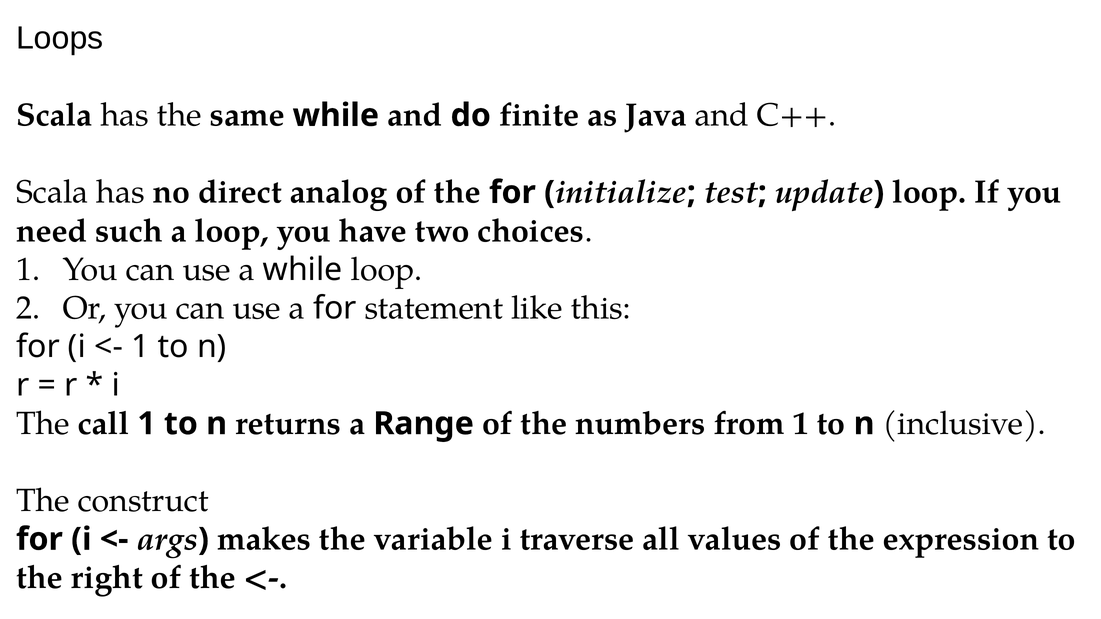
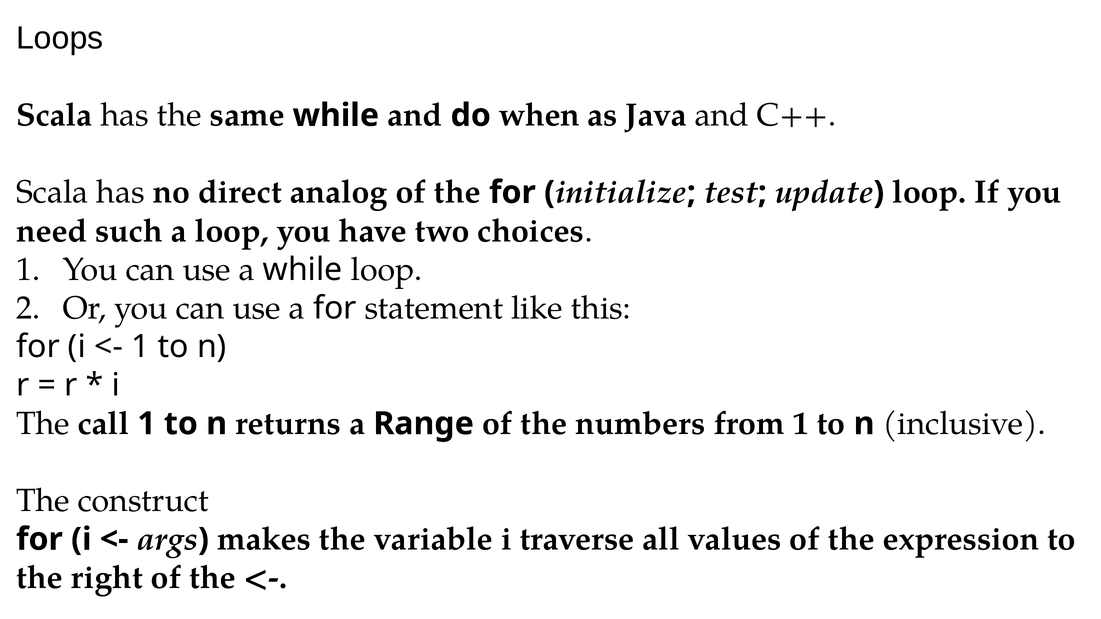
finite: finite -> when
